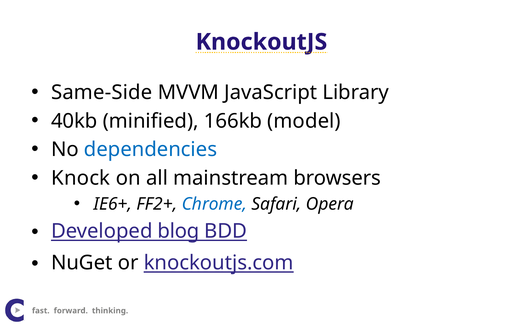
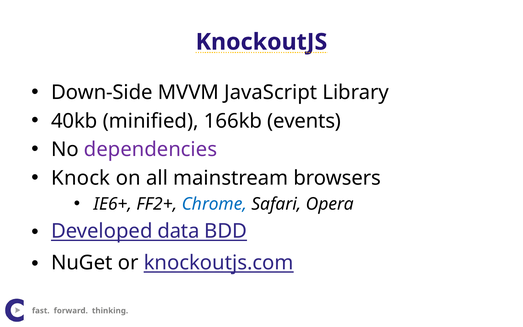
Same-Side: Same-Side -> Down-Side
model: model -> events
dependencies colour: blue -> purple
blog: blog -> data
